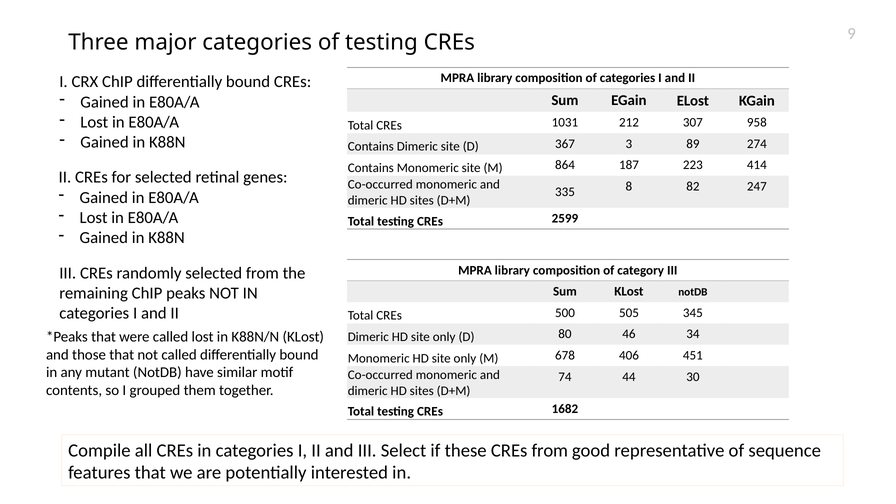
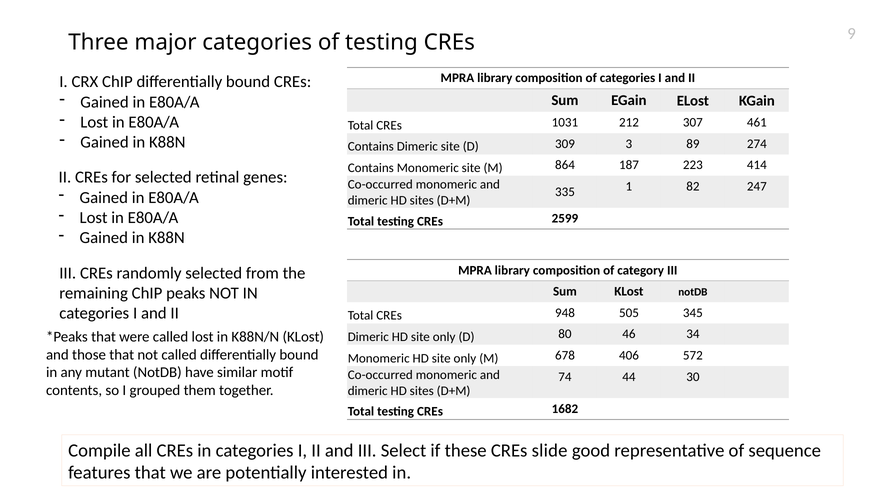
958: 958 -> 461
367: 367 -> 309
8: 8 -> 1
500: 500 -> 948
451: 451 -> 572
CREs from: from -> slide
